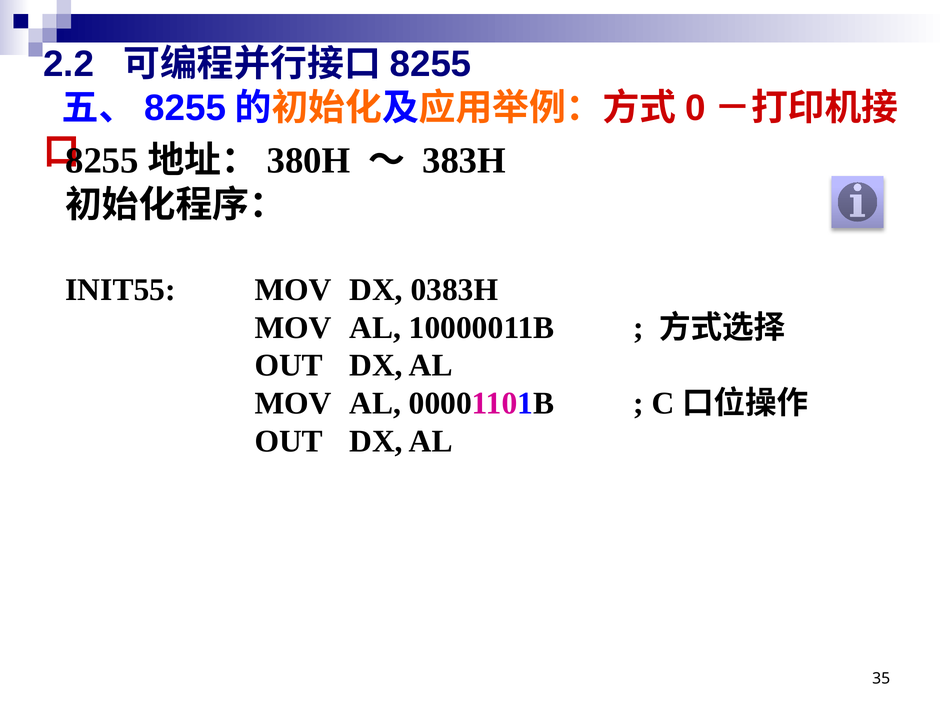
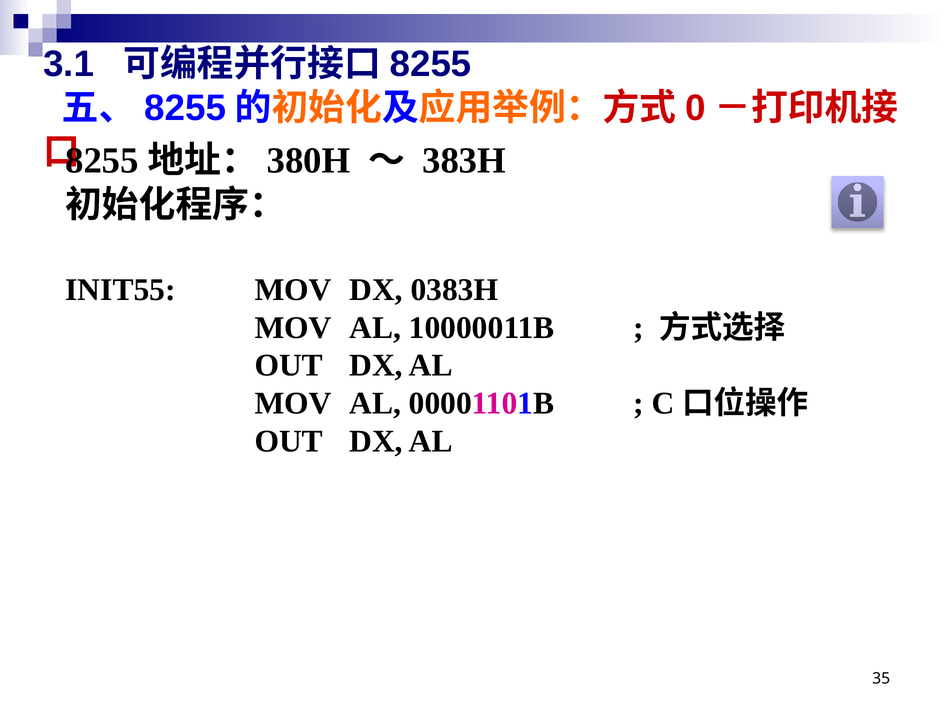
2.2: 2.2 -> 3.1
